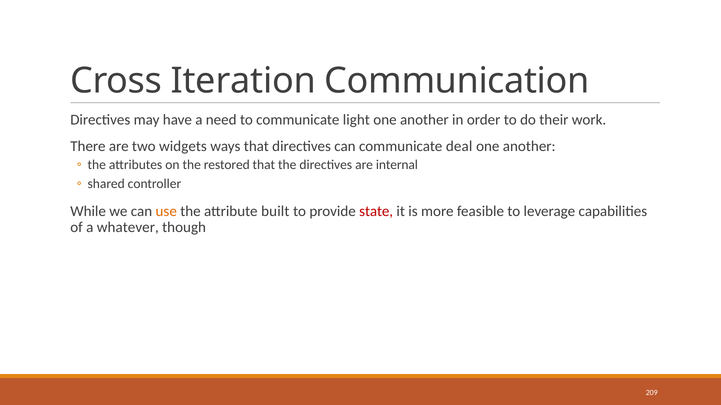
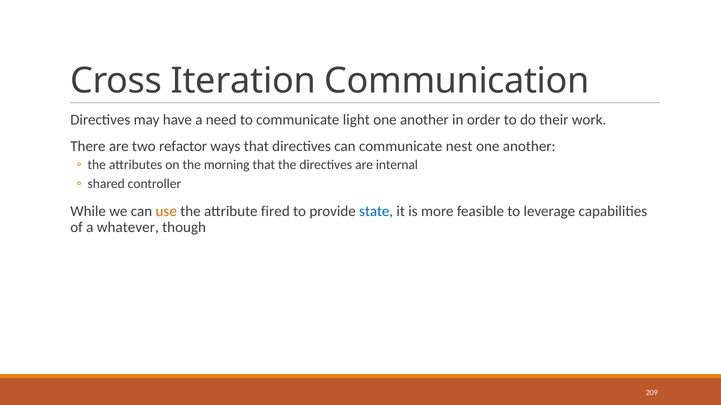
widgets: widgets -> refactor
deal: deal -> nest
restored: restored -> morning
built: built -> fired
state colour: red -> blue
